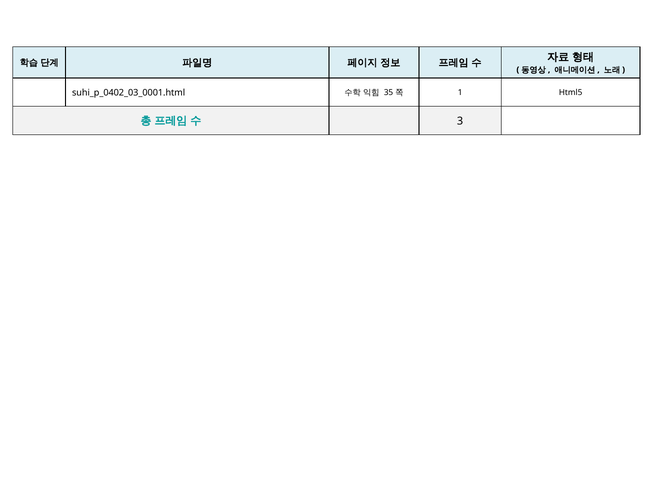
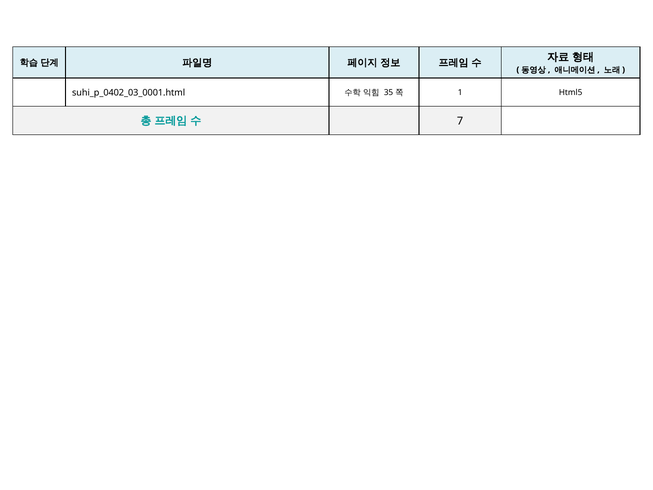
3: 3 -> 7
